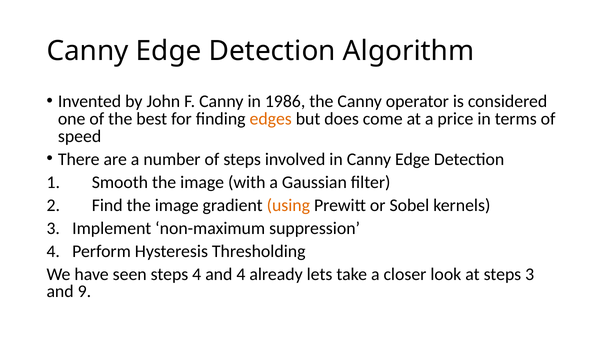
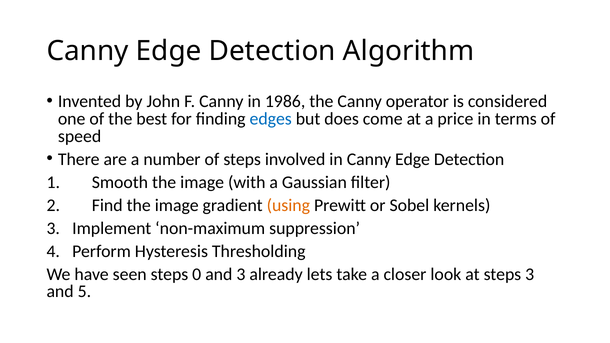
edges colour: orange -> blue
steps 4: 4 -> 0
and 4: 4 -> 3
9: 9 -> 5
